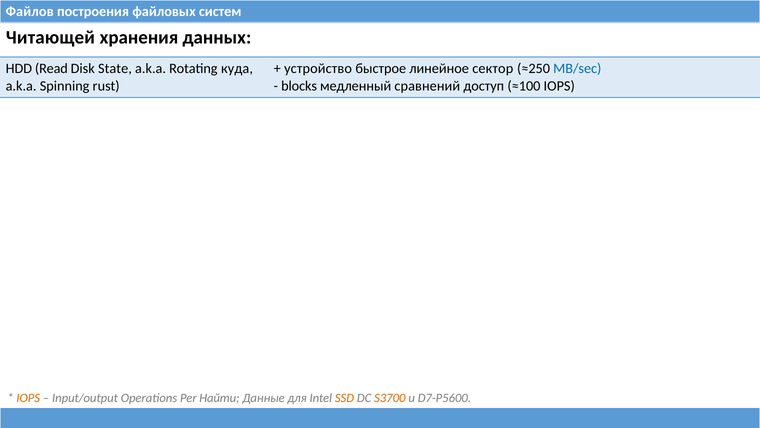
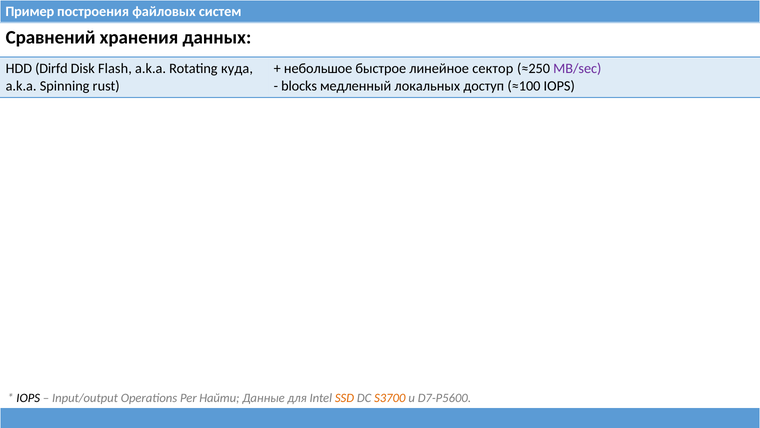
Файлов: Файлов -> Пример
Читающей: Читающей -> Сравнений
Read: Read -> Dirfd
State: State -> Flash
устройство: устройство -> небольшое
MB/sec colour: blue -> purple
сравнений: сравнений -> локальных
IOPS at (28, 397) colour: orange -> black
